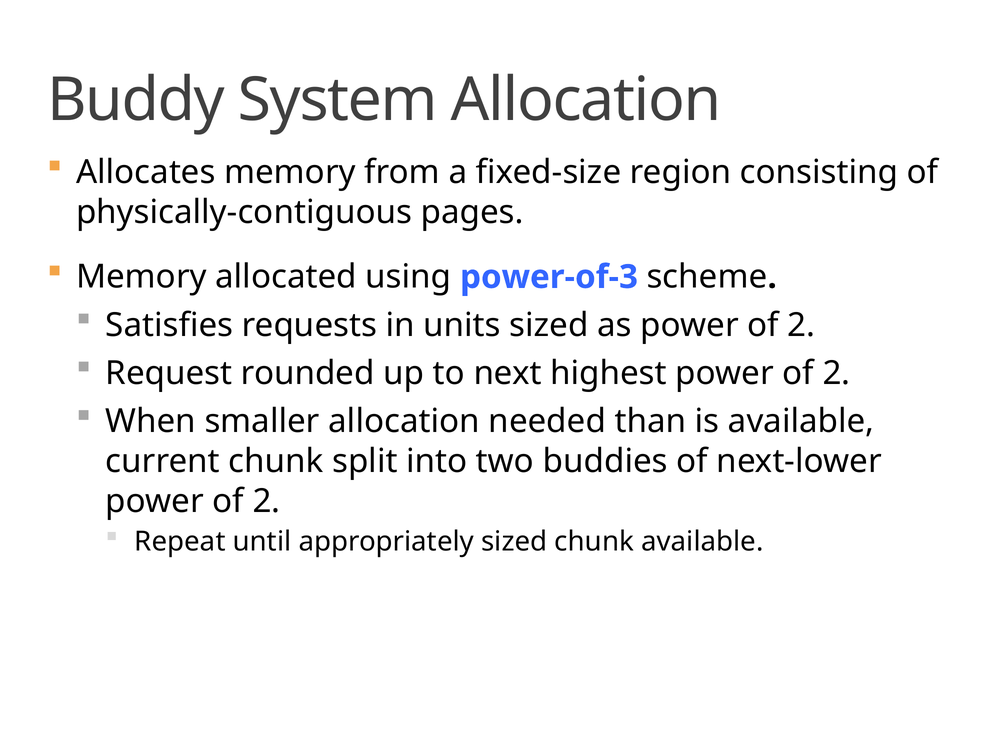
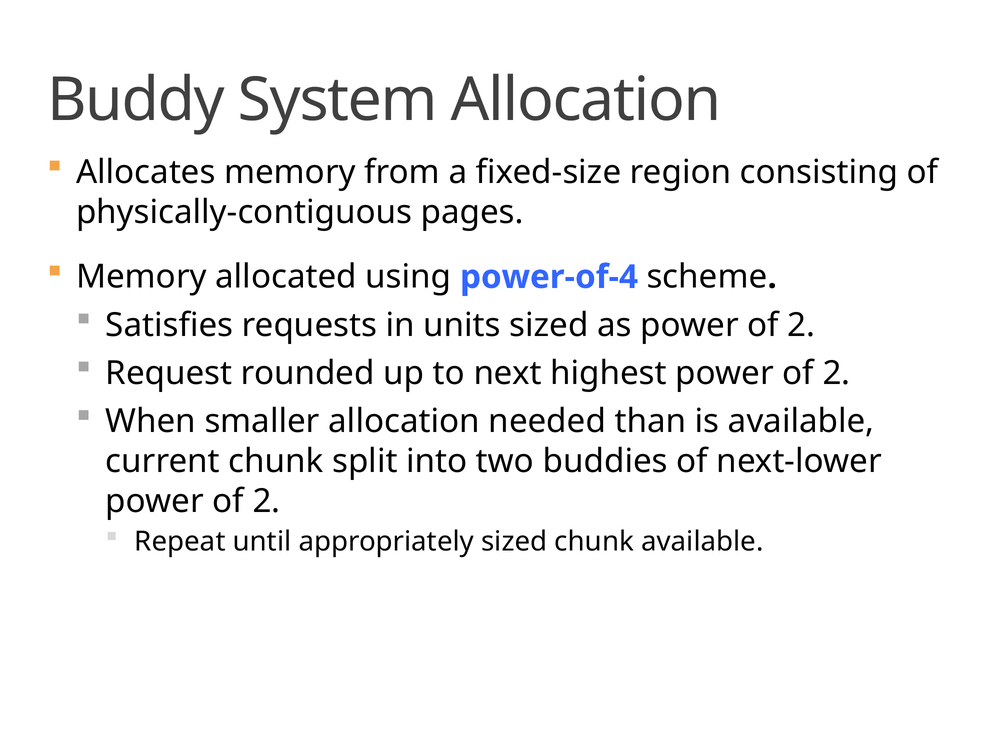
power-of-3: power-of-3 -> power-of-4
